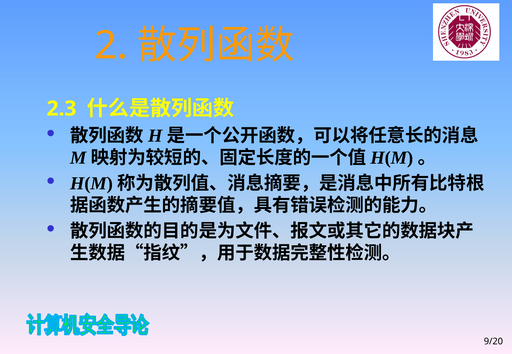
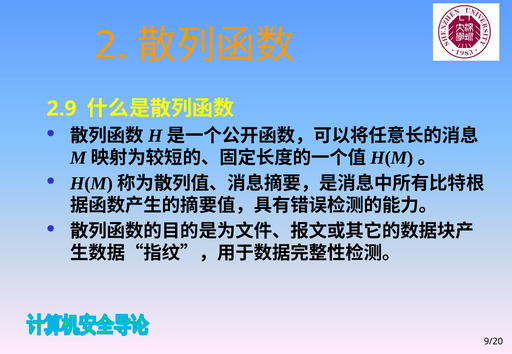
2.3: 2.3 -> 2.9
